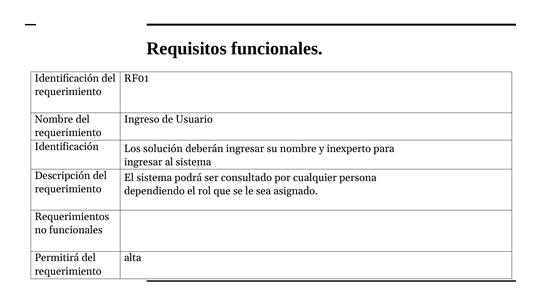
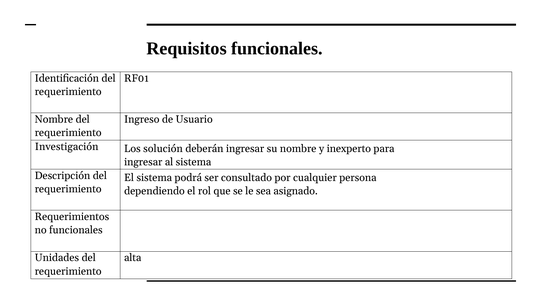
Identificación at (67, 146): Identificación -> Investigación
Permitirá: Permitirá -> Unidades
